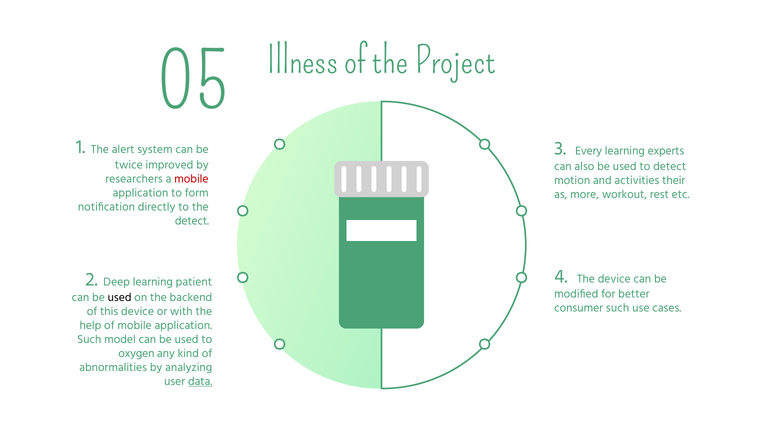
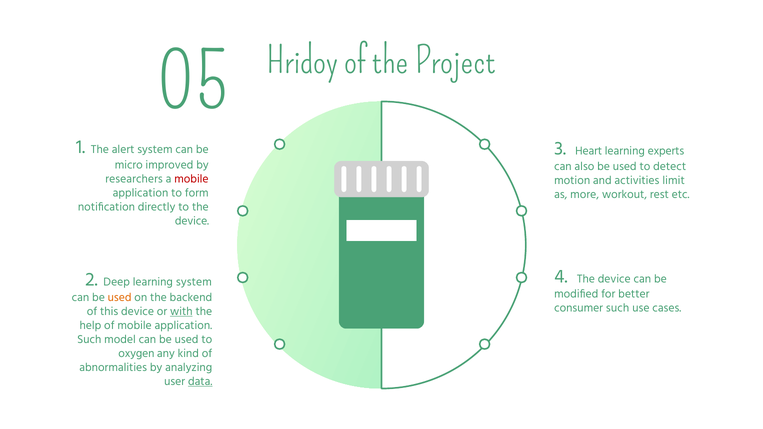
Illness: Illness -> Hridoy
Every: Every -> Heart
twice: twice -> micro
their: their -> limit
detect at (192, 221): detect -> device
learning patient: patient -> system
used at (120, 297) colour: black -> orange
with underline: none -> present
